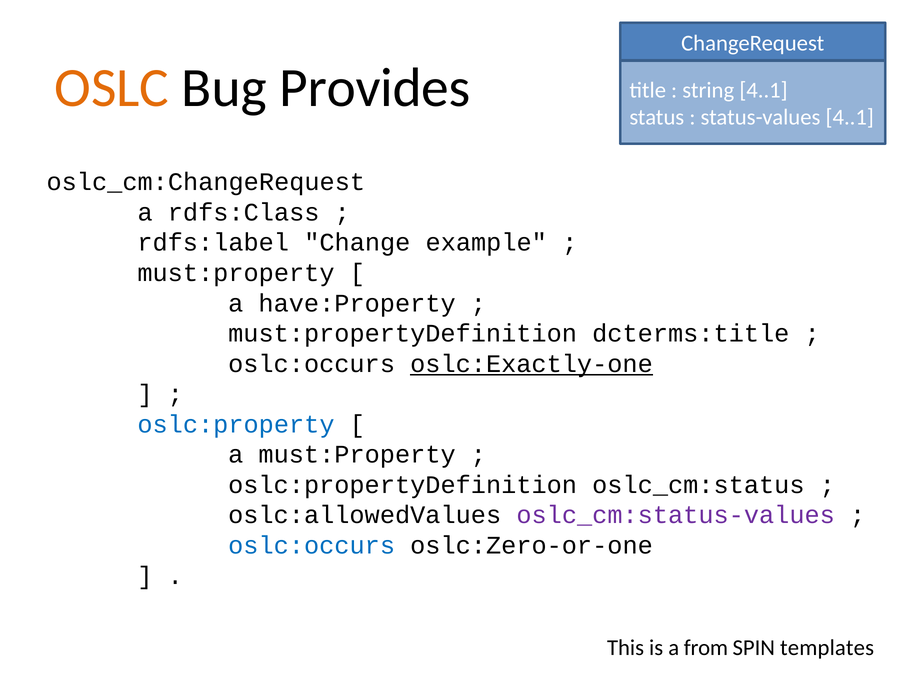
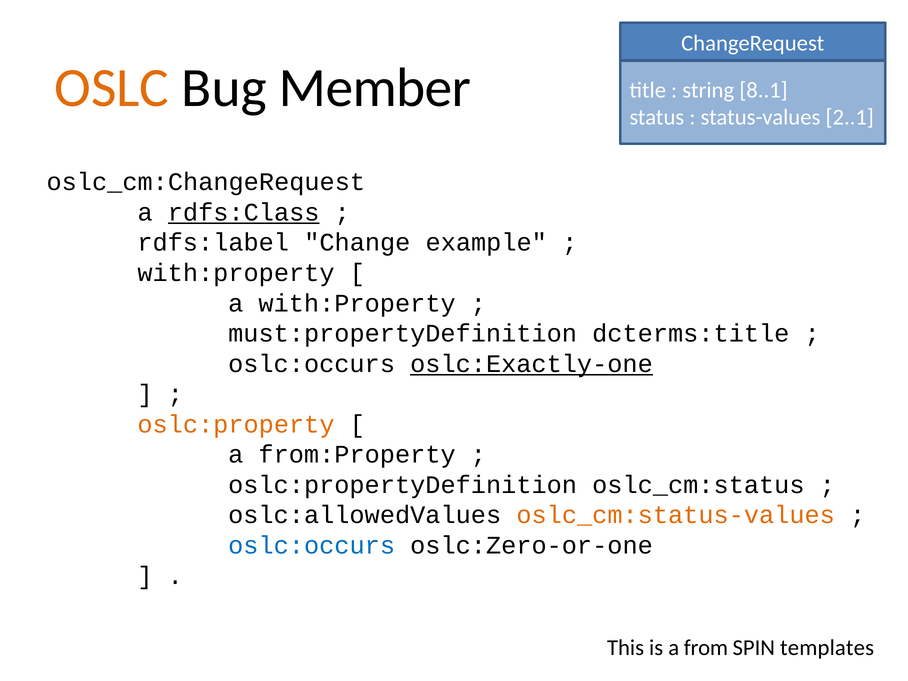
Provides: Provides -> Member
string 4..1: 4..1 -> 8..1
status-values 4..1: 4..1 -> 2..1
rdfs:Class underline: none -> present
must:property at (236, 273): must:property -> with:property
a have:Property: have:Property -> with:Property
oslc:property colour: blue -> orange
a must:Property: must:Property -> from:Property
oslc_cm:status-values colour: purple -> orange
